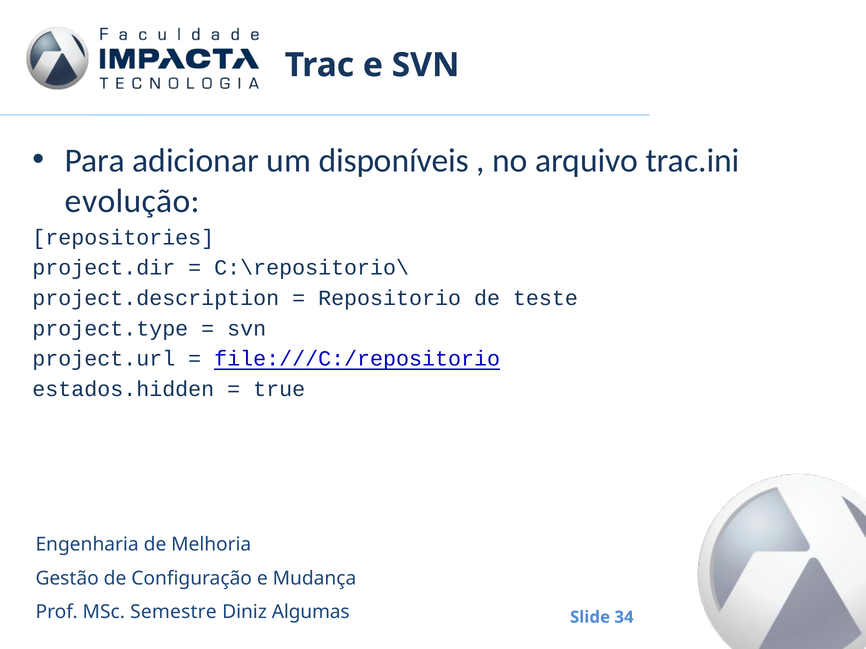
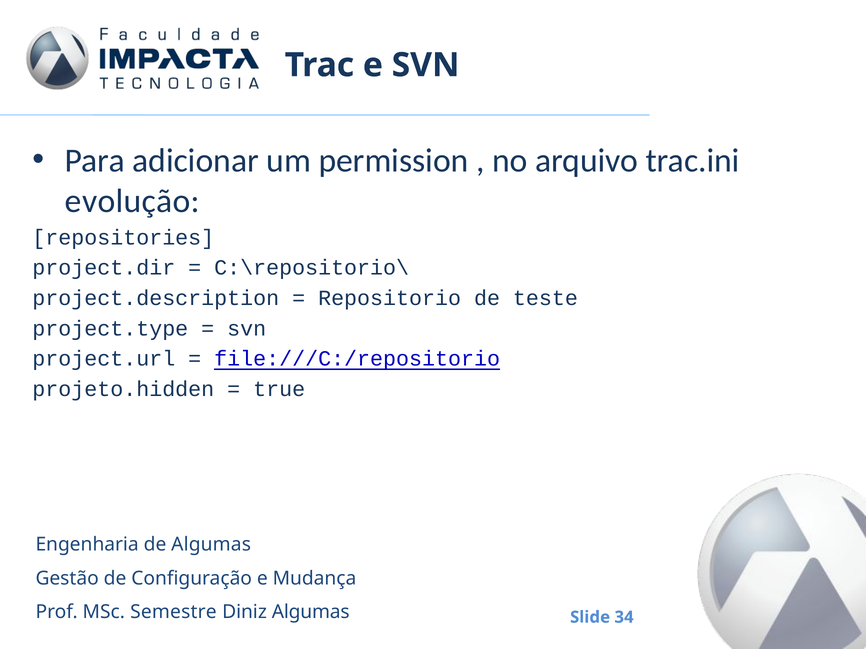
disponíveis: disponíveis -> permission
estados.hidden: estados.hidden -> projeto.hidden
de Melhoria: Melhoria -> Algumas
